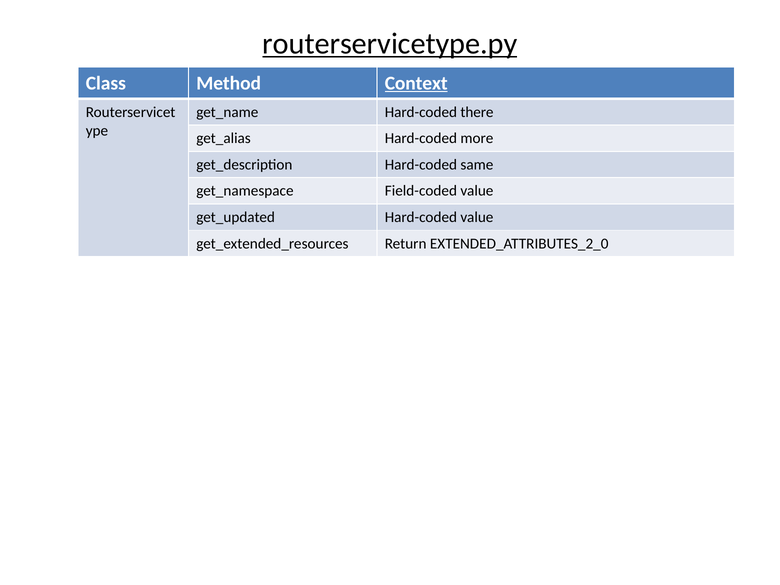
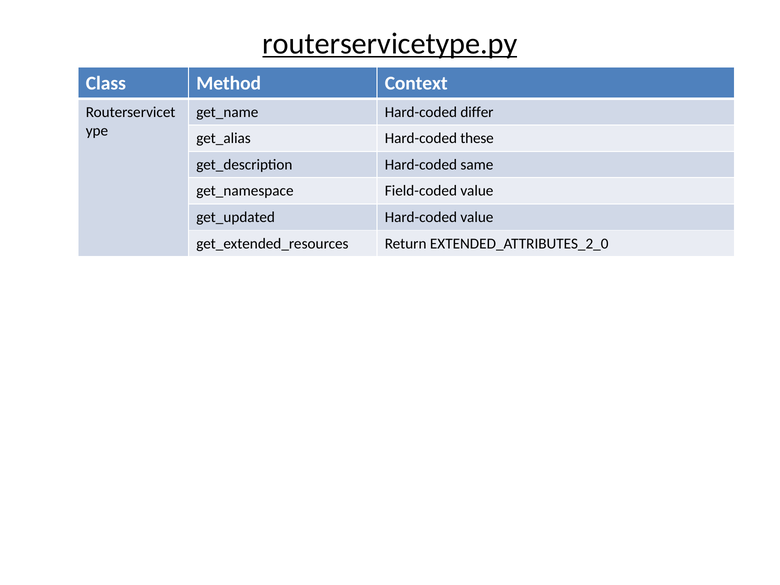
Context underline: present -> none
there: there -> differ
more: more -> these
